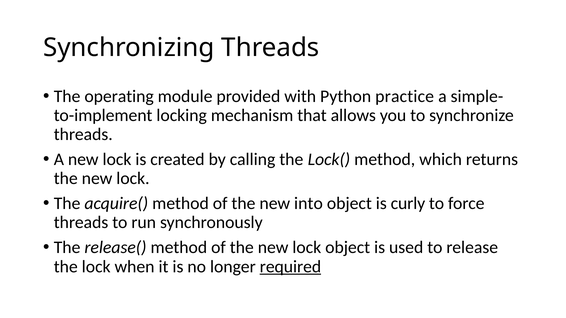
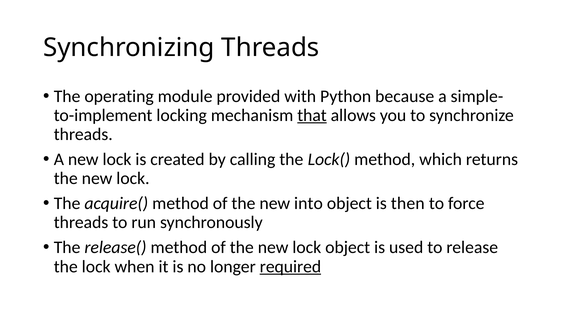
practice: practice -> because
that underline: none -> present
curly: curly -> then
